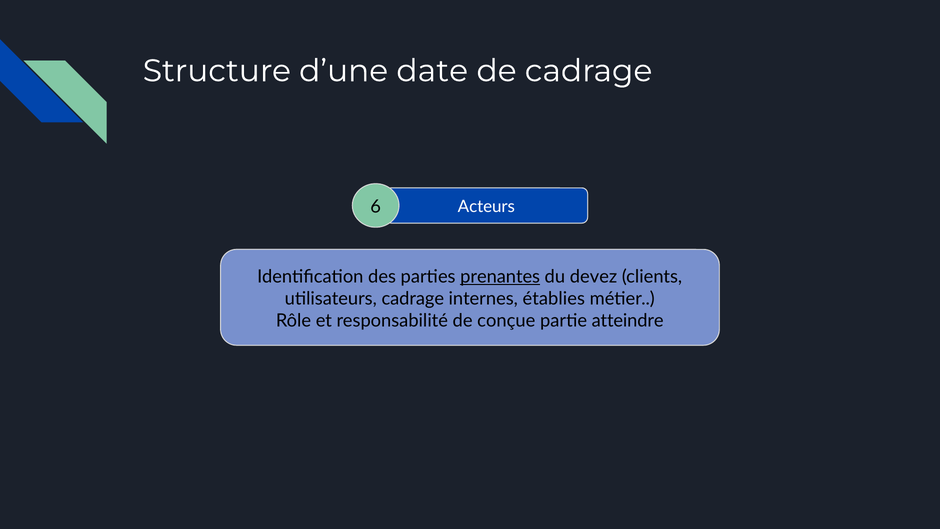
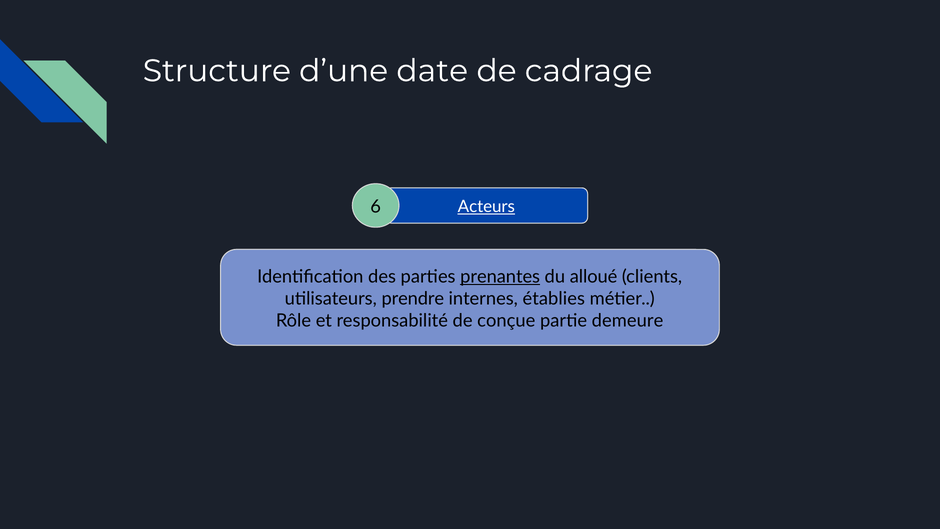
Acteurs underline: none -> present
devez: devez -> alloué
utilisateurs cadrage: cadrage -> prendre
atteindre: atteindre -> demeure
